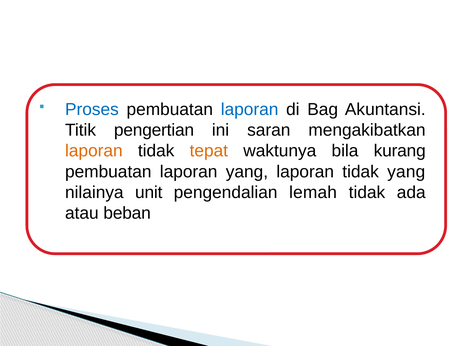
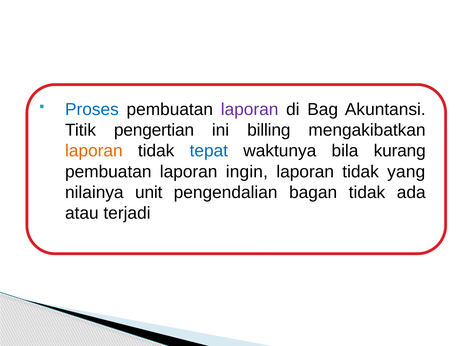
laporan at (250, 109) colour: blue -> purple
saran: saran -> billing
tepat colour: orange -> blue
laporan yang: yang -> ingin
lemah: lemah -> bagan
beban: beban -> terjadi
